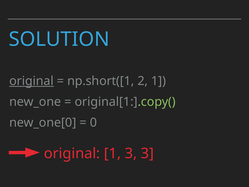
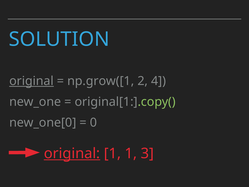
np.short([1: np.short([1 -> np.grow([1
2 1: 1 -> 4
original at (72, 153) underline: none -> present
1 3: 3 -> 1
